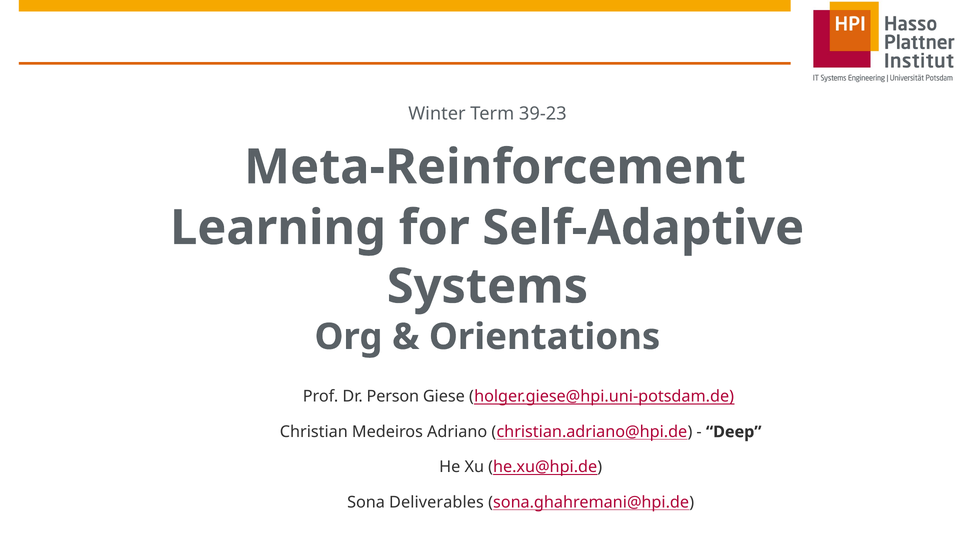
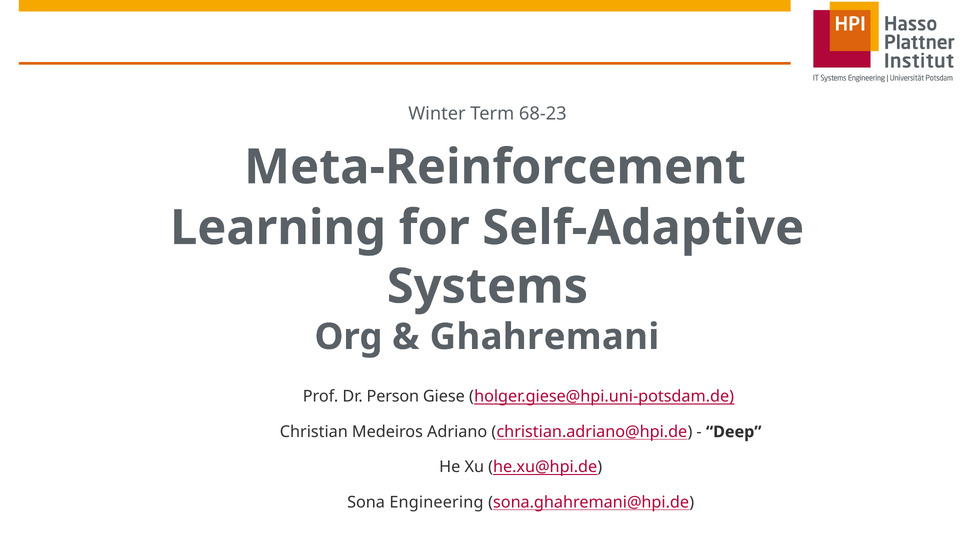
39-23: 39-23 -> 68-23
Orientations: Orientations -> Ghahremani
Deliverables: Deliverables -> Engineering
